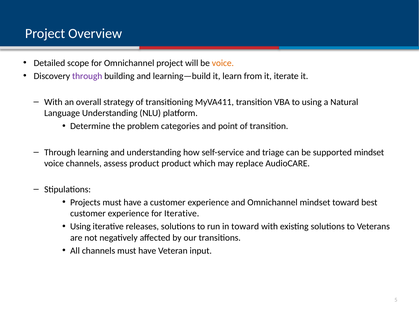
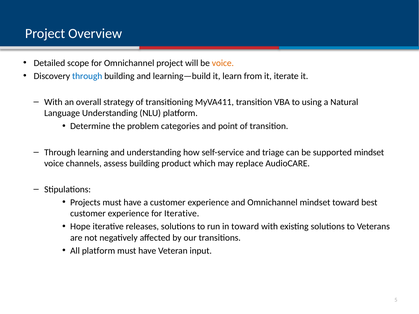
through at (87, 76) colour: purple -> blue
assess product: product -> building
Using at (80, 227): Using -> Hope
All channels: channels -> platform
